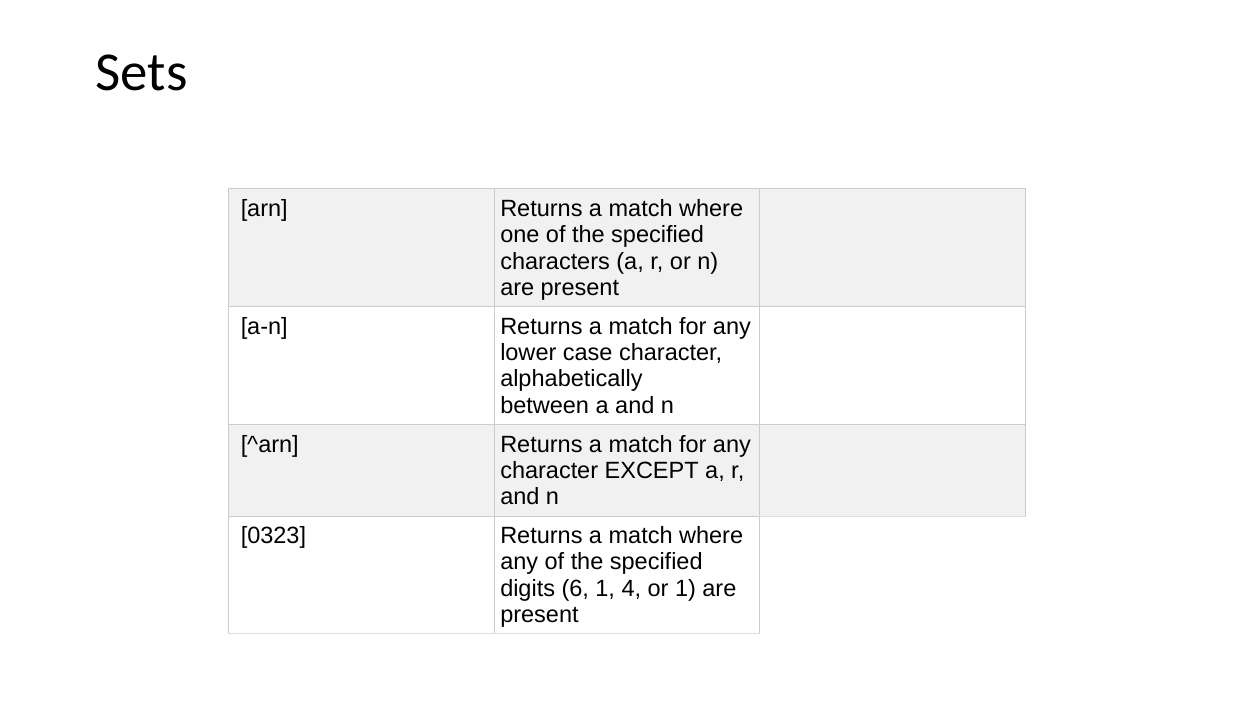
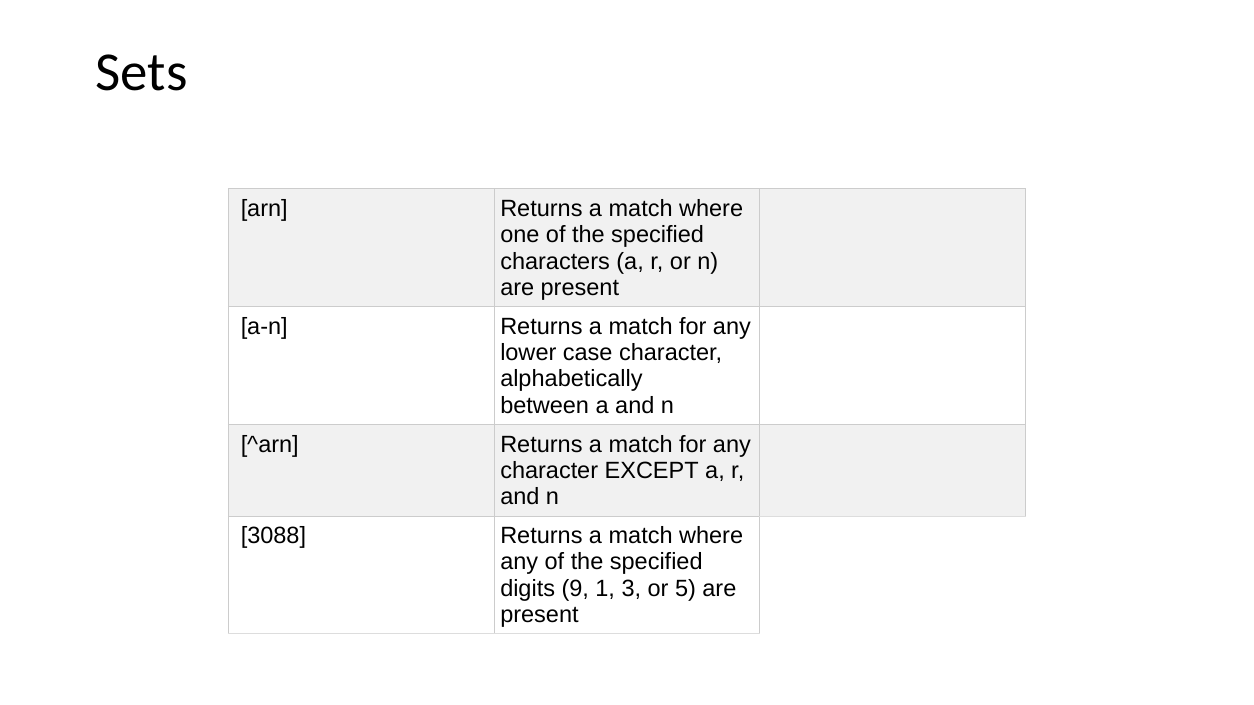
0323: 0323 -> 3088
6: 6 -> 9
4: 4 -> 3
or 1: 1 -> 5
